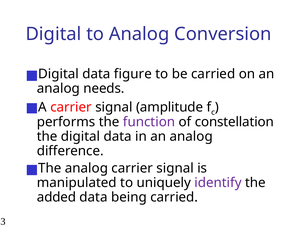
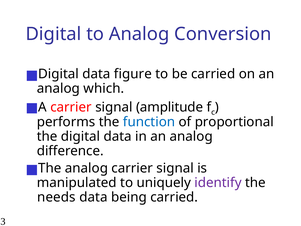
needs: needs -> which
function colour: purple -> blue
constellation: constellation -> proportional
added: added -> needs
